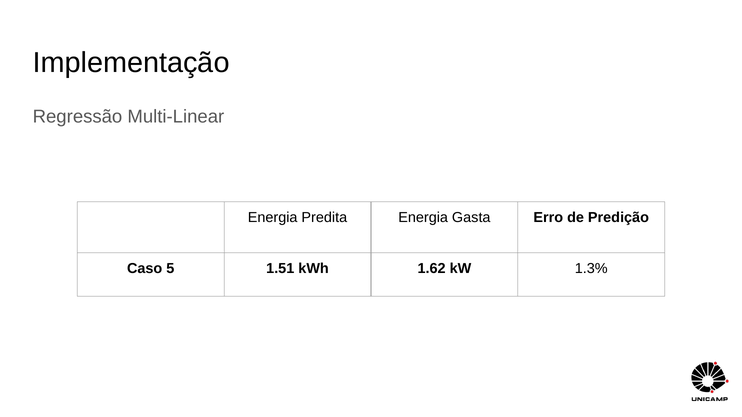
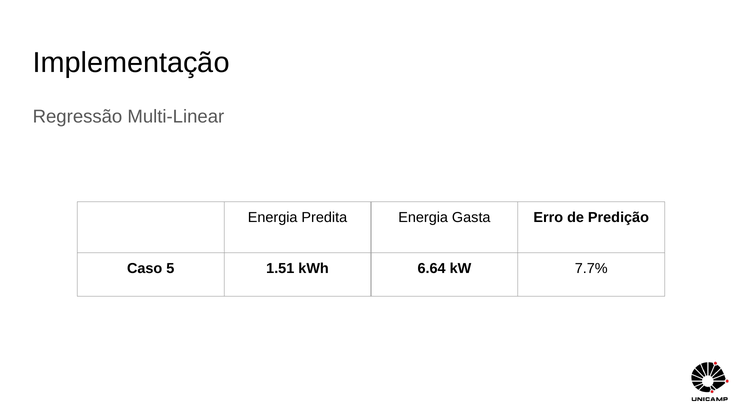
1.62: 1.62 -> 6.64
1.3%: 1.3% -> 7.7%
